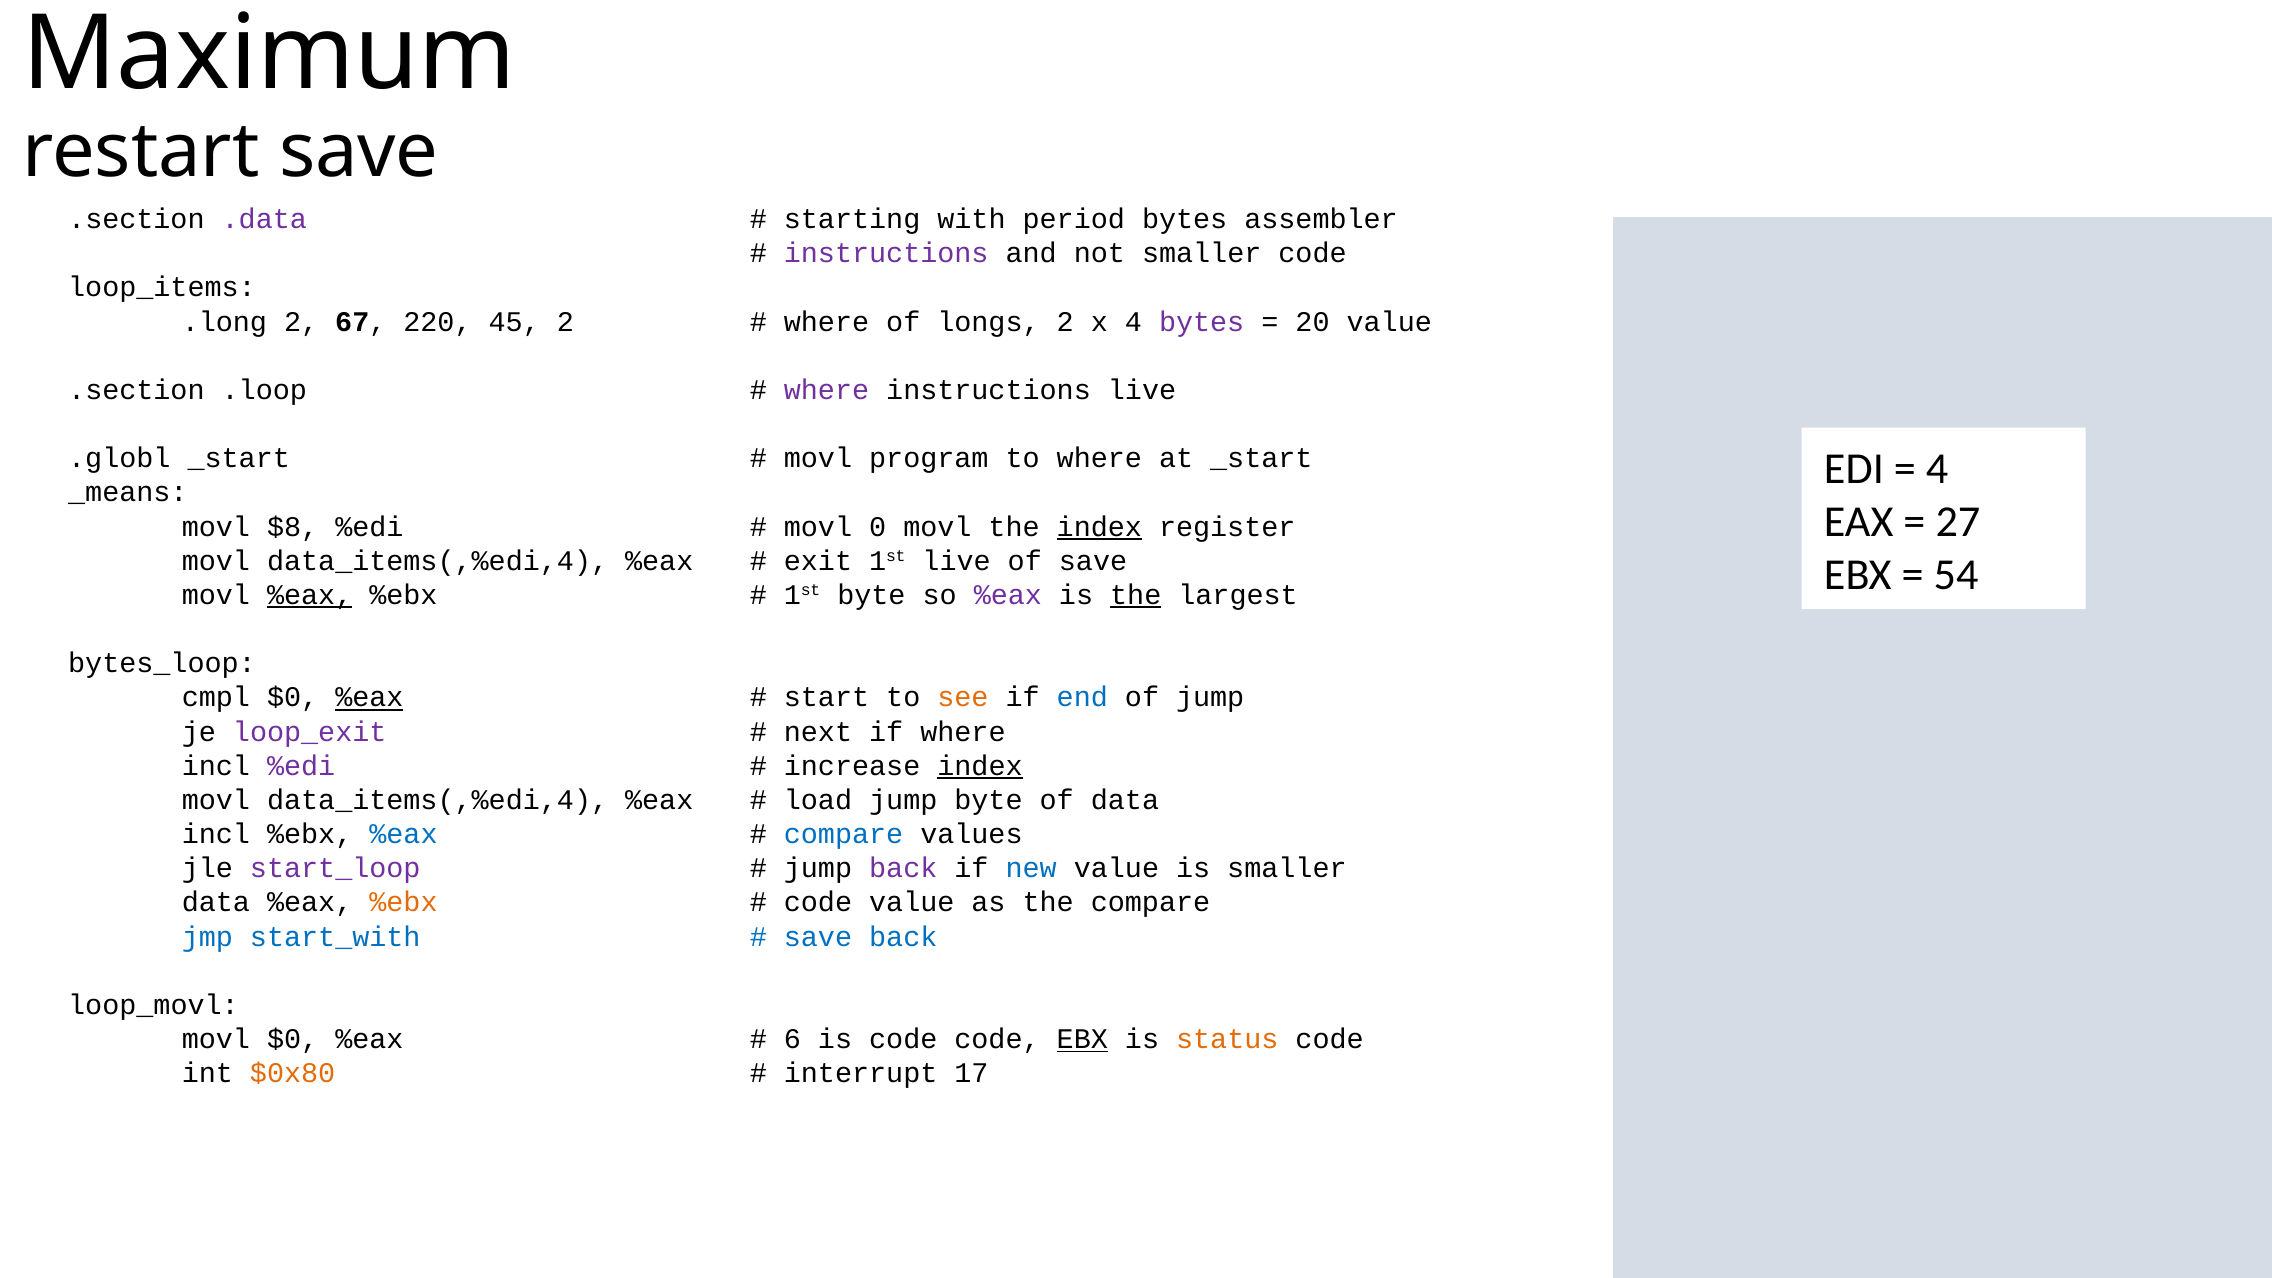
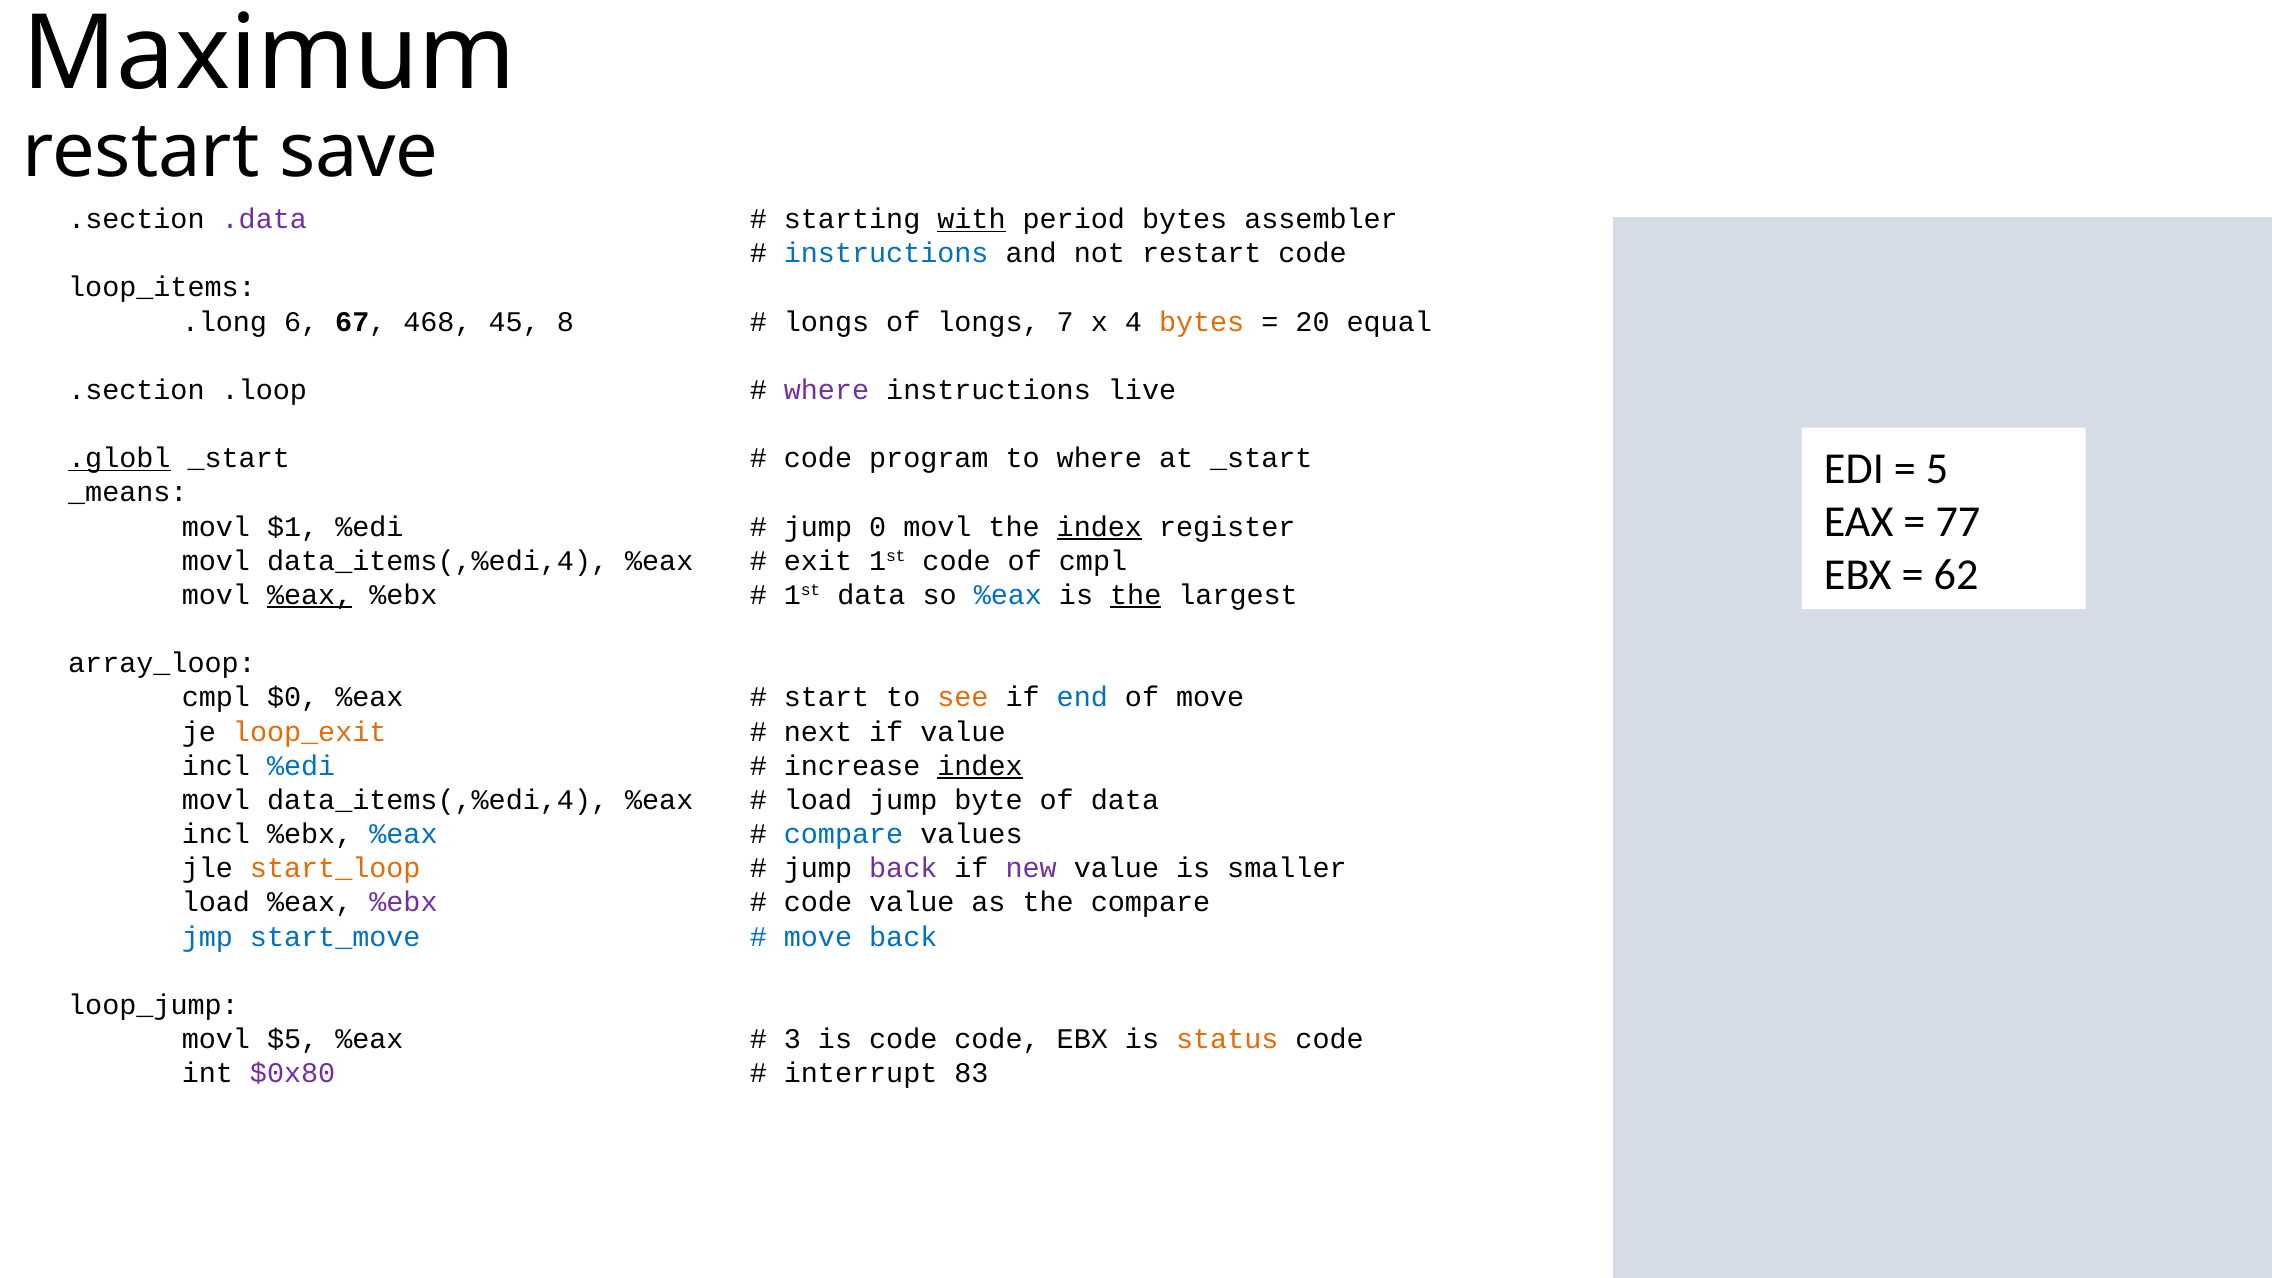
with underline: none -> present
instructions at (886, 253) colour: purple -> blue
not smaller: smaller -> restart
.long 2: 2 -> 6
220: 220 -> 468
45 2: 2 -> 8
where at (827, 322): where -> longs
longs 2: 2 -> 7
bytes at (1202, 322) colour: purple -> orange
20 value: value -> equal
.globl underline: none -> present
movl at (818, 458): movl -> code
4 at (1937, 469): 4 -> 5
27: 27 -> 77
$8: $8 -> $1
movl at (818, 527): movl -> jump
1st live: live -> code
of save: save -> cmpl
54: 54 -> 62
1st byte: byte -> data
%eax at (1008, 595) colour: purple -> blue
bytes_loop: bytes_loop -> array_loop
%eax at (369, 698) underline: present -> none
of jump: jump -> move
loop_exit colour: purple -> orange
if where: where -> value
%edi at (301, 766) colour: purple -> blue
start_loop colour: purple -> orange
new colour: blue -> purple
data at (216, 903): data -> load
%ebx at (403, 903) colour: orange -> purple
start_with: start_with -> start_move
save at (818, 937): save -> move
loop_movl: loop_movl -> loop_jump
movl $0: $0 -> $5
6: 6 -> 3
EBX at (1082, 1039) underline: present -> none
$0x80 colour: orange -> purple
17: 17 -> 83
